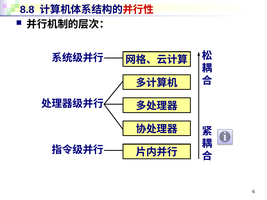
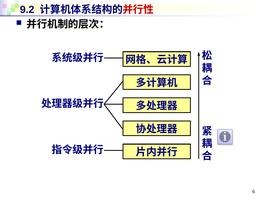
8.8: 8.8 -> 9.2
